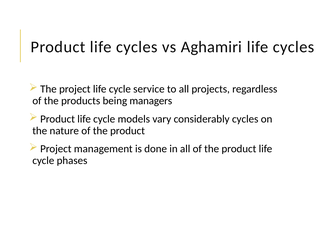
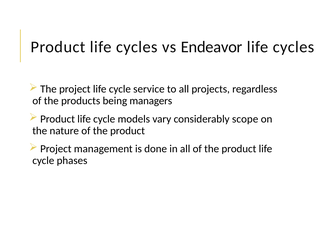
Aghamiri: Aghamiri -> Endeavor
considerably cycles: cycles -> scope
